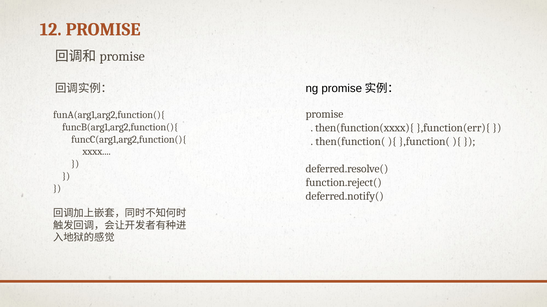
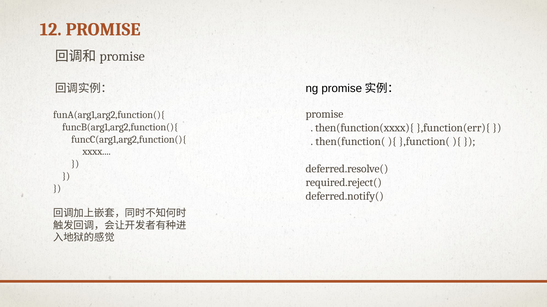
function.reject(: function.reject( -> required.reject(
